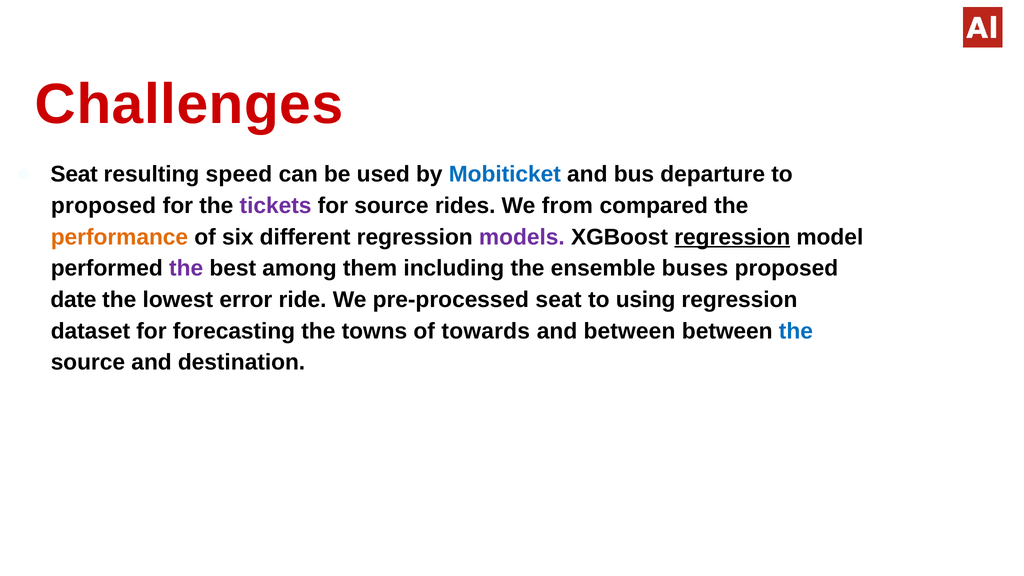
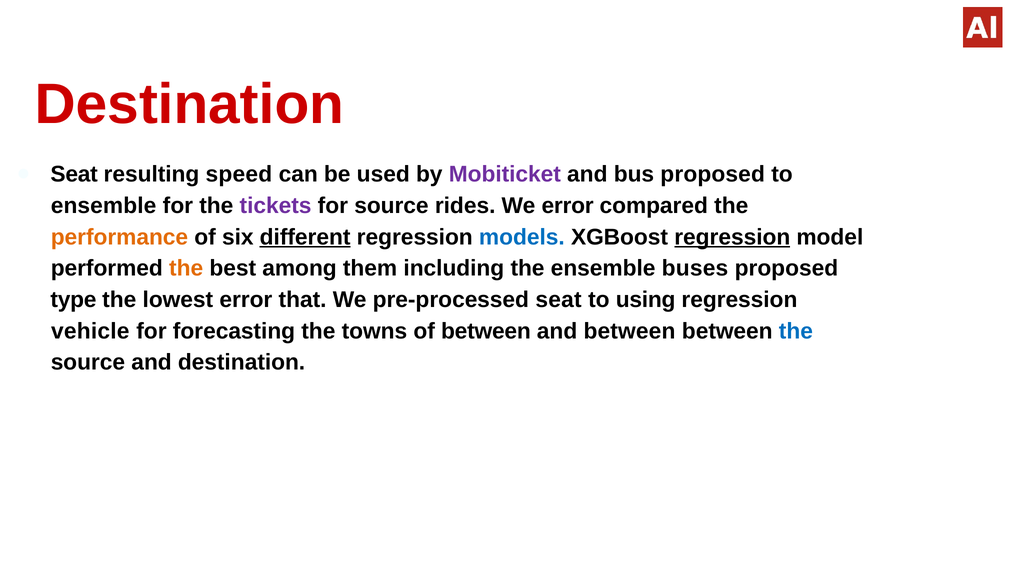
Challenges at (189, 104): Challenges -> Destination
Mobiticket colour: blue -> purple
bus departure: departure -> proposed
proposed at (103, 206): proposed -> ensemble
We from: from -> error
different underline: none -> present
models colour: purple -> blue
the at (186, 268) colour: purple -> orange
date: date -> type
ride: ride -> that
dataset: dataset -> vehicle
of towards: towards -> between
